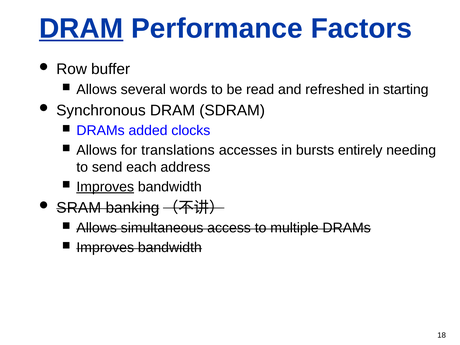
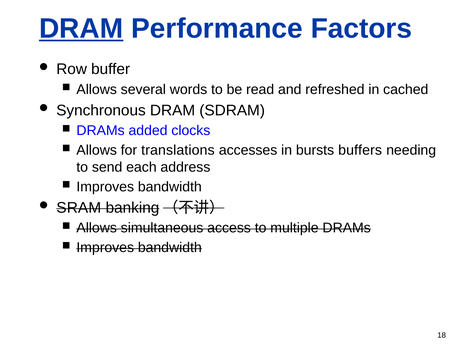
starting: starting -> cached
entirely: entirely -> buffers
Improves at (105, 187) underline: present -> none
